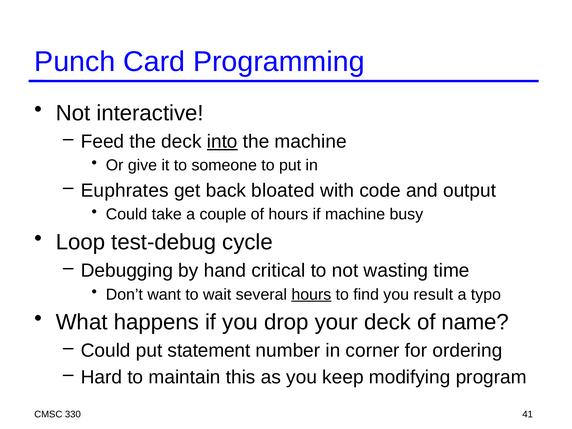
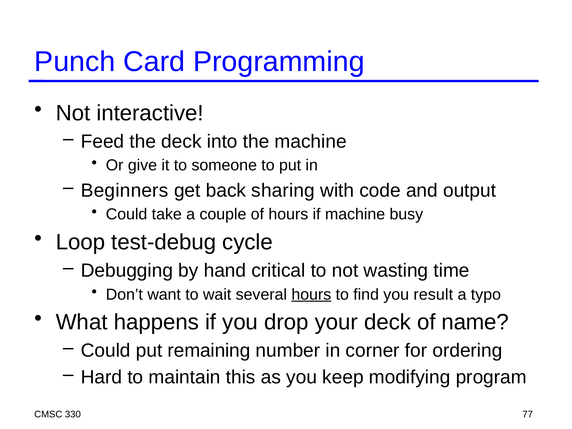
into underline: present -> none
Euphrates: Euphrates -> Beginners
bloated: bloated -> sharing
statement: statement -> remaining
41: 41 -> 77
